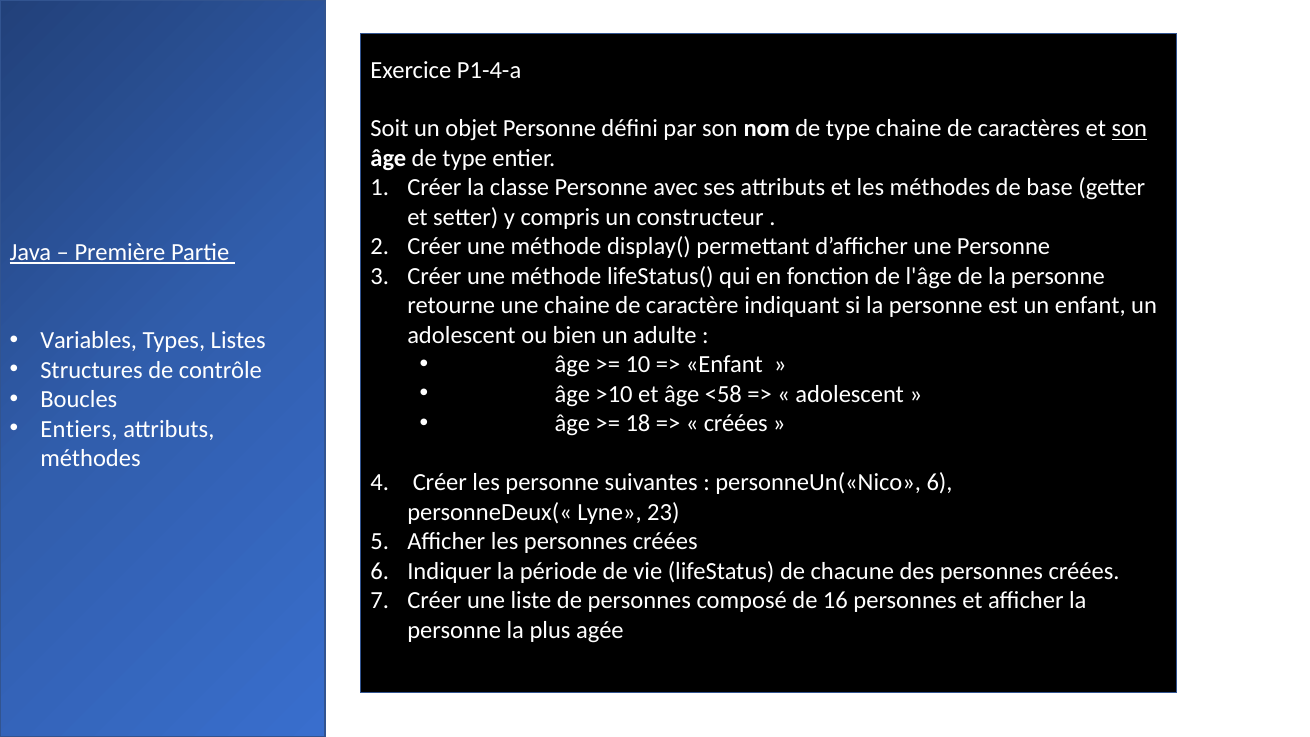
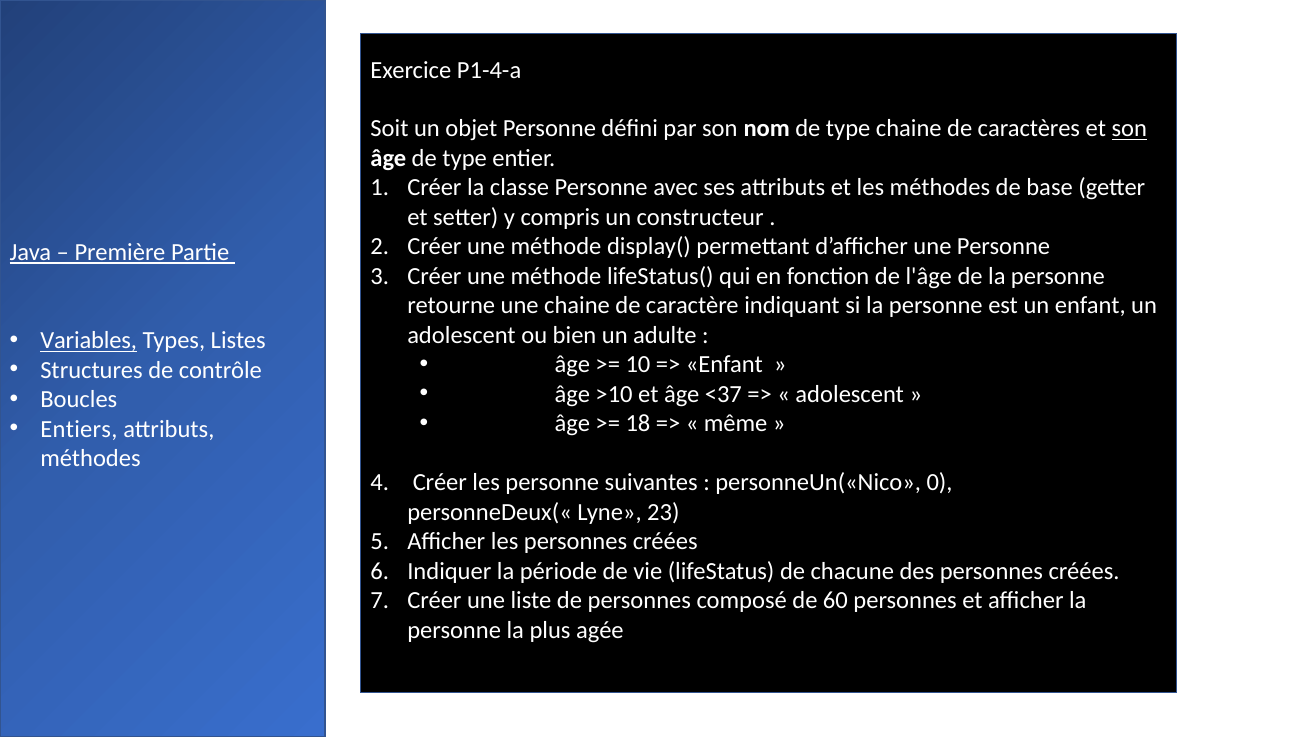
Variables underline: none -> present
<58: <58 -> <37
créées at (736, 424): créées -> même
personneUn(«Nico 6: 6 -> 0
16: 16 -> 60
